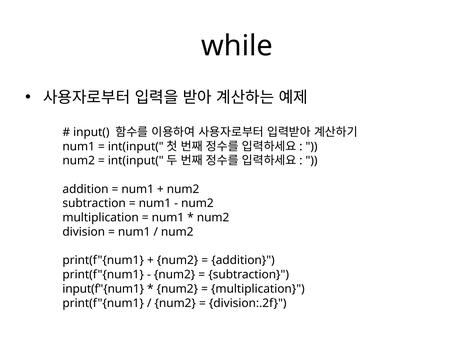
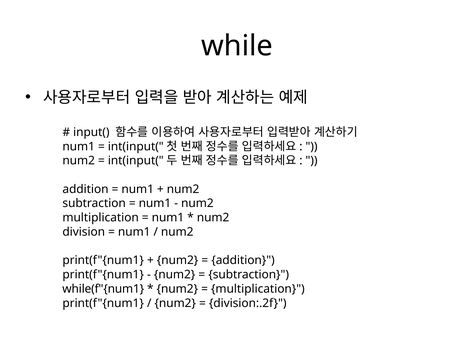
input(f"{num1: input(f"{num1 -> while(f"{num1
